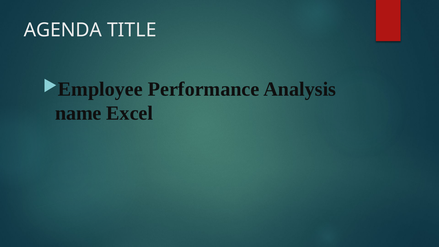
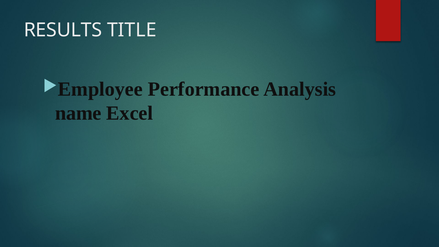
AGENDA: AGENDA -> RESULTS
